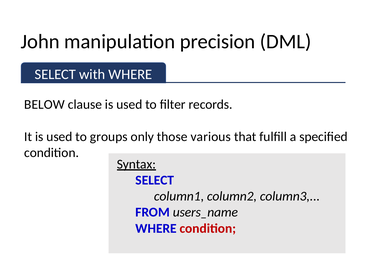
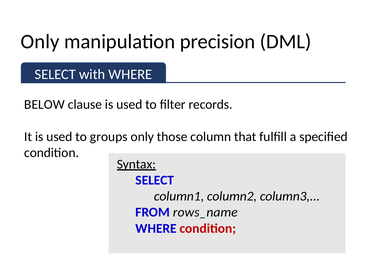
John at (40, 42): John -> Only
various: various -> column
users_name: users_name -> rows_name
